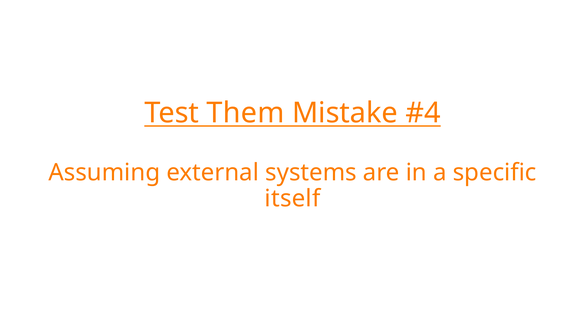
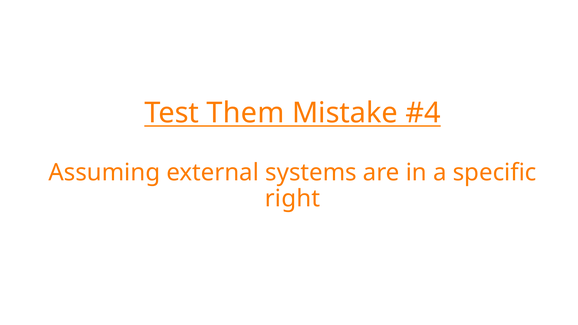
itself: itself -> right
